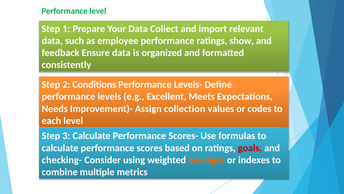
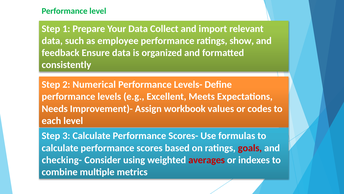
Conditions: Conditions -> Numerical
collection: collection -> workbook
averages colour: orange -> red
